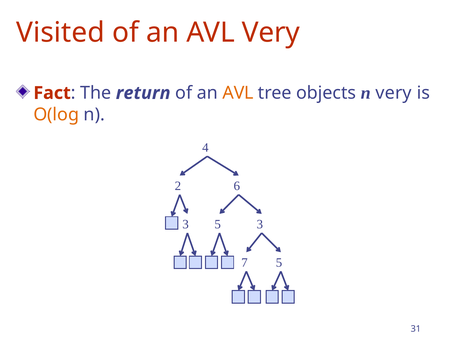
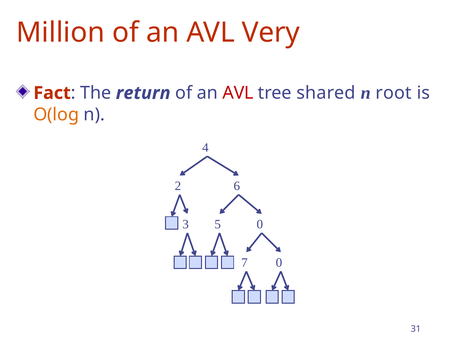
Visited: Visited -> Million
AVL at (238, 93) colour: orange -> red
objects: objects -> shared
n very: very -> root
3 at (260, 224): 3 -> 0
7 5: 5 -> 0
